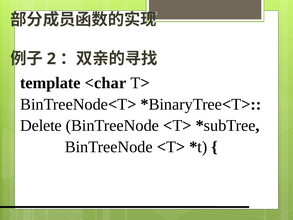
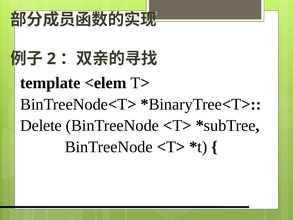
<char: <char -> <elem
